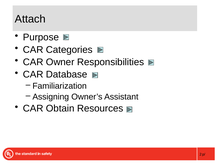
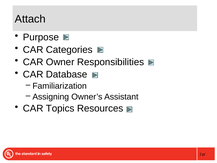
Obtain: Obtain -> Topics
